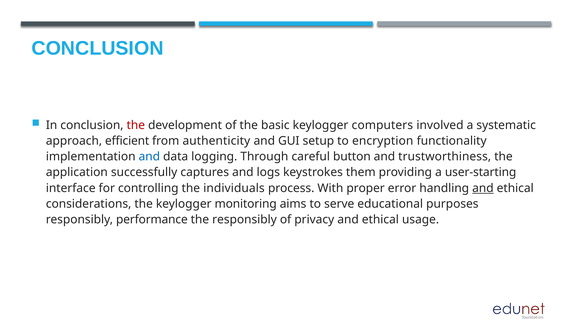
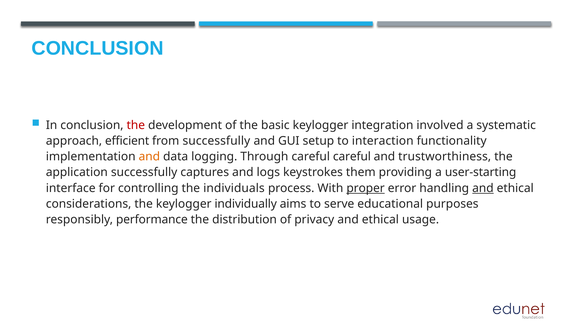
computers: computers -> integration
from authenticity: authenticity -> successfully
encryption: encryption -> interaction
and at (149, 157) colour: blue -> orange
careful button: button -> careful
proper underline: none -> present
monitoring: monitoring -> individually
the responsibly: responsibly -> distribution
